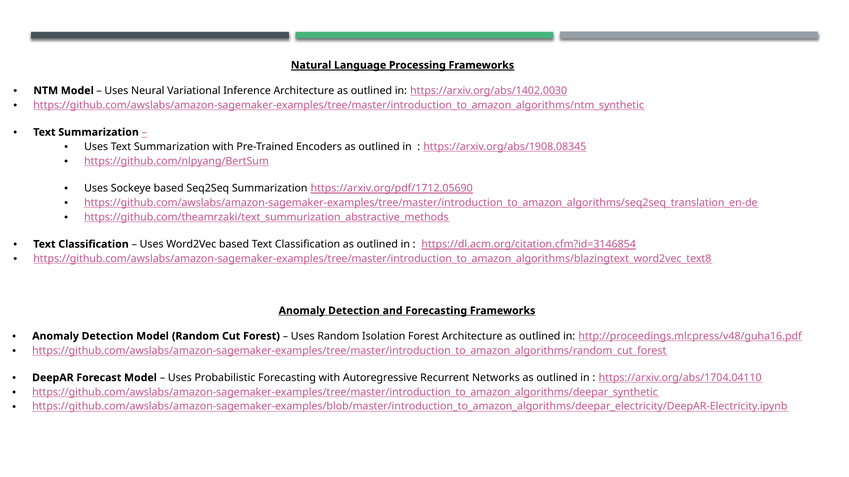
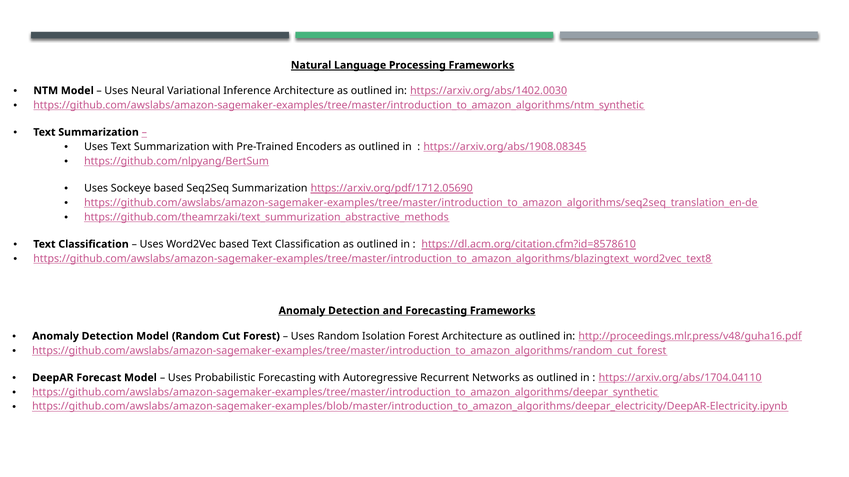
https://dl.acm.org/citation.cfm?id=3146854: https://dl.acm.org/citation.cfm?id=3146854 -> https://dl.acm.org/citation.cfm?id=8578610
